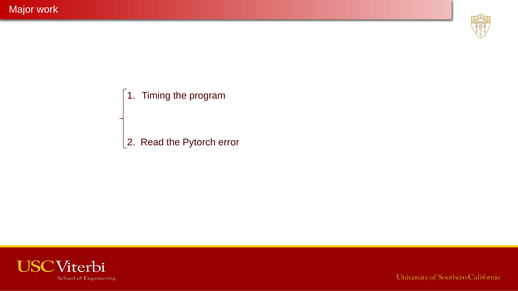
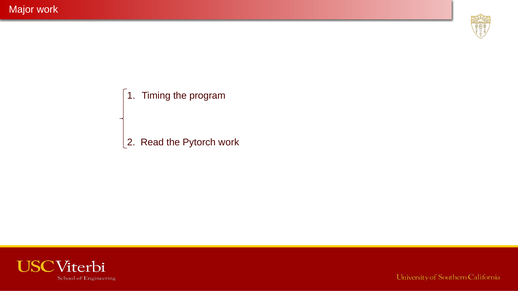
Pytorch error: error -> work
